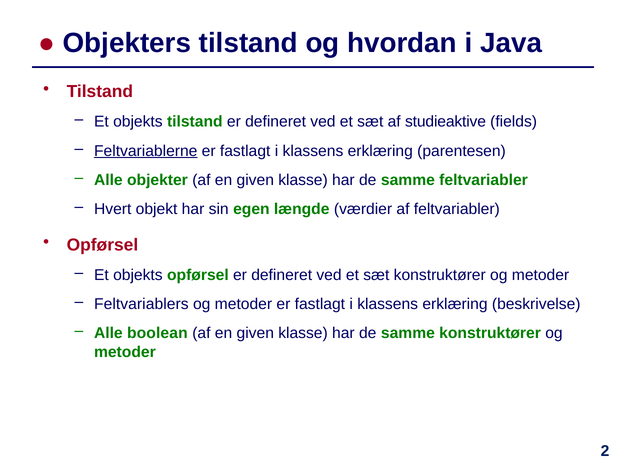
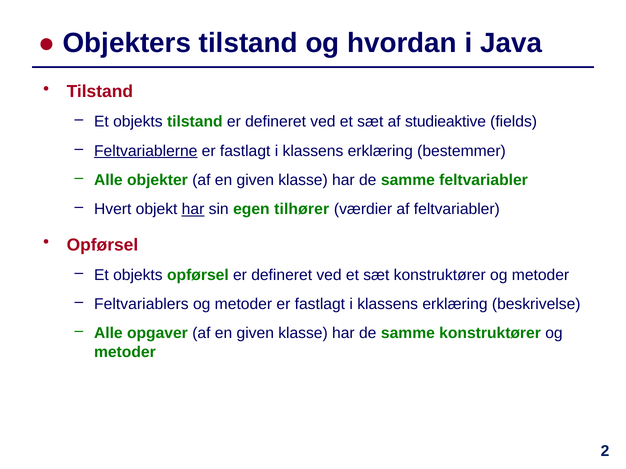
parentesen: parentesen -> bestemmer
har at (193, 210) underline: none -> present
længde: længde -> tilhører
boolean: boolean -> opgaver
